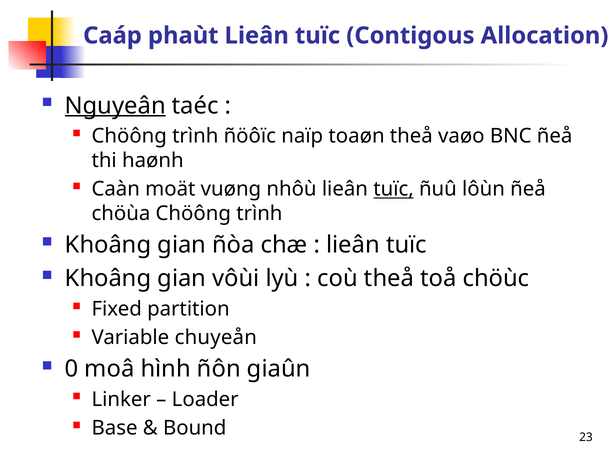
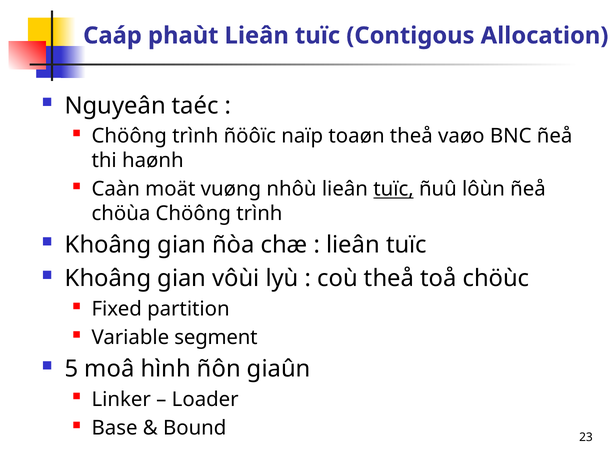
Nguyeân underline: present -> none
chuyeån: chuyeån -> segment
0: 0 -> 5
